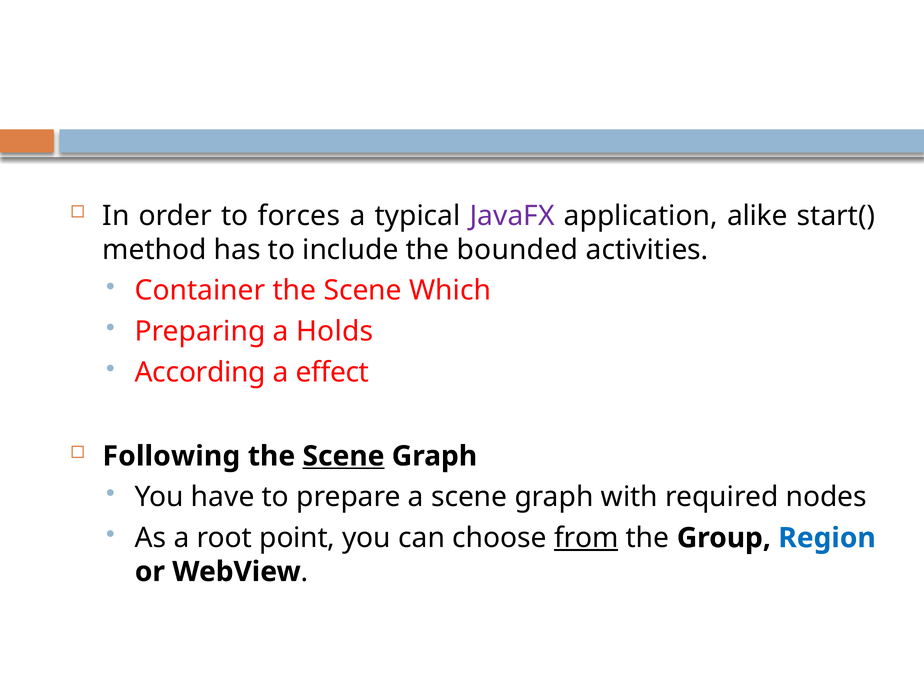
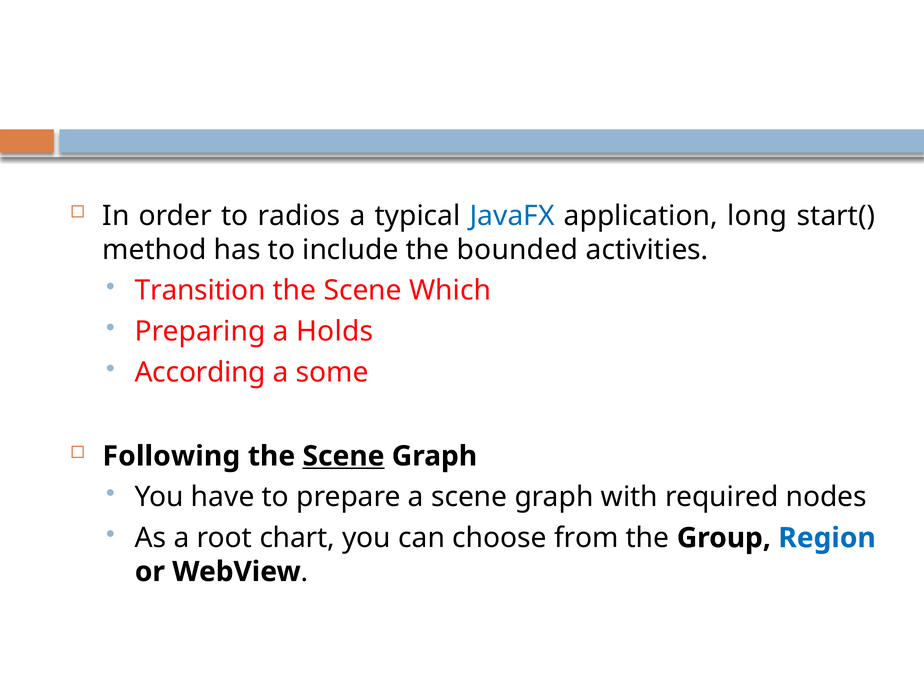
forces: forces -> radios
JavaFX colour: purple -> blue
alike: alike -> long
Container: Container -> Transition
effect: effect -> some
point: point -> chart
from underline: present -> none
